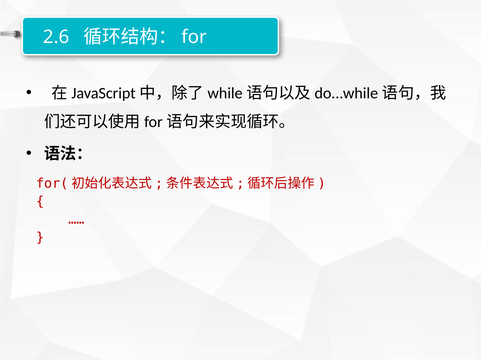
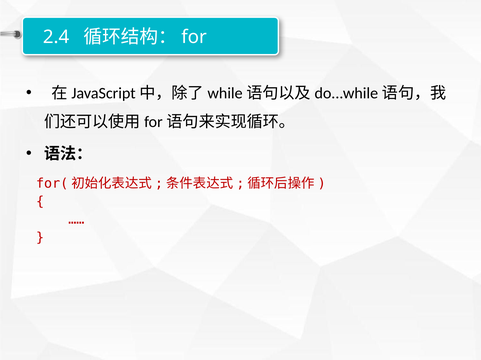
2.6: 2.6 -> 2.4
